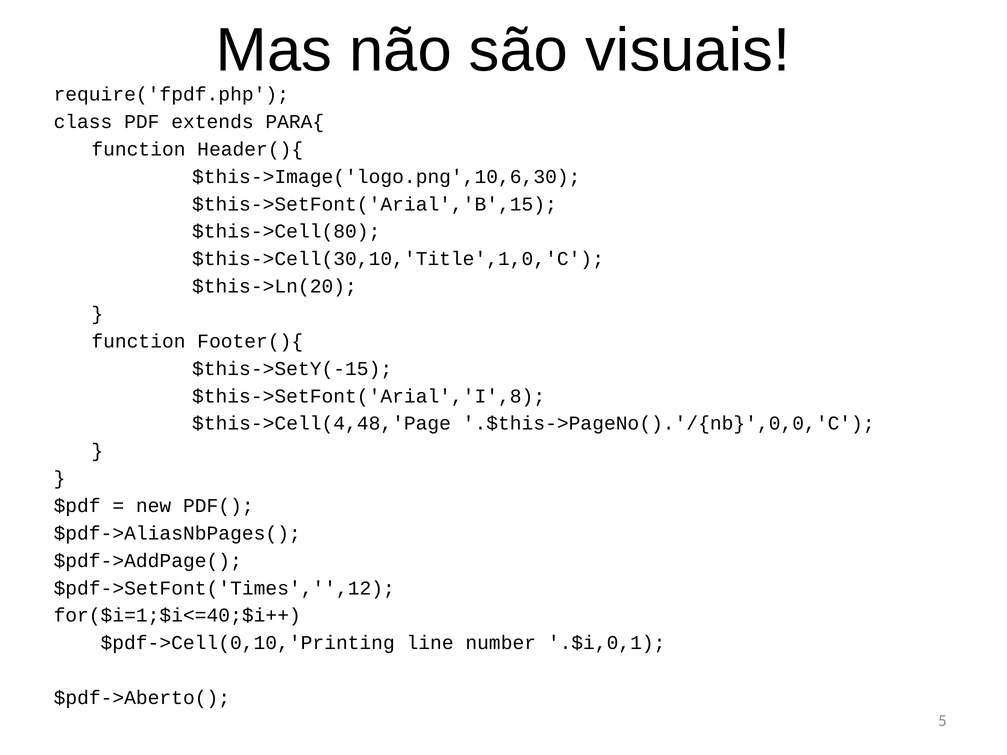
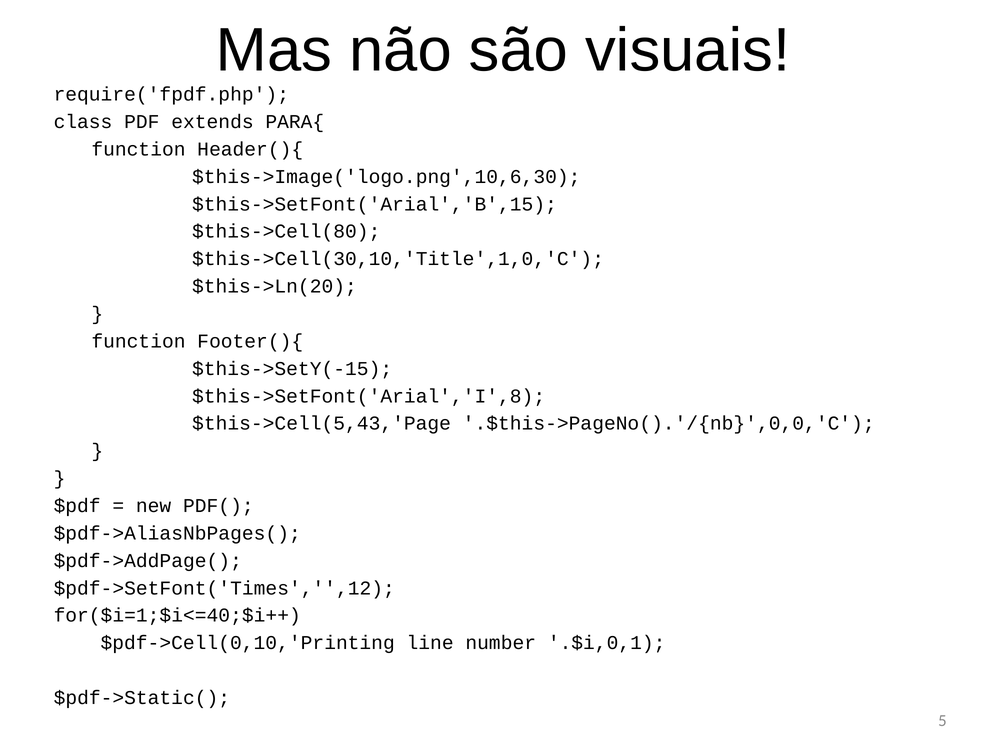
$this->Cell(4,48,'Page: $this->Cell(4,48,'Page -> $this->Cell(5,43,'Page
$pdf->Aberto(: $pdf->Aberto( -> $pdf->Static(
